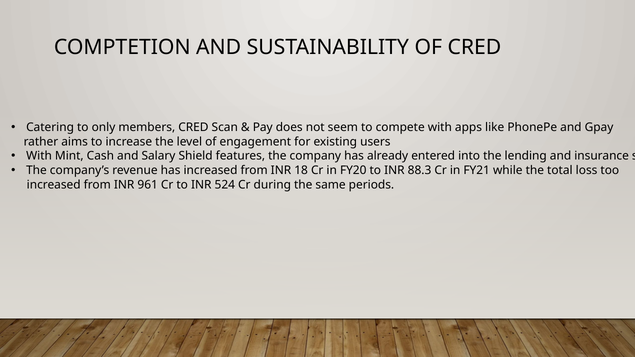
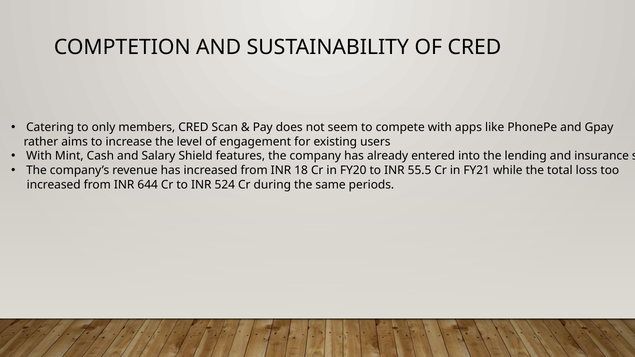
88.3: 88.3 -> 55.5
961: 961 -> 644
